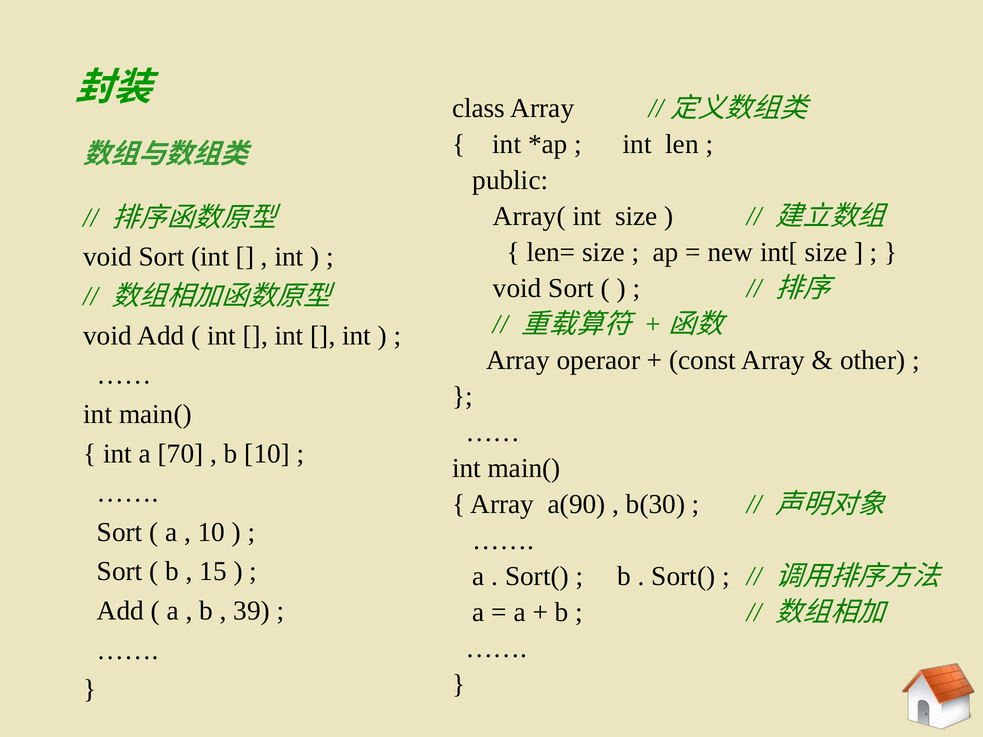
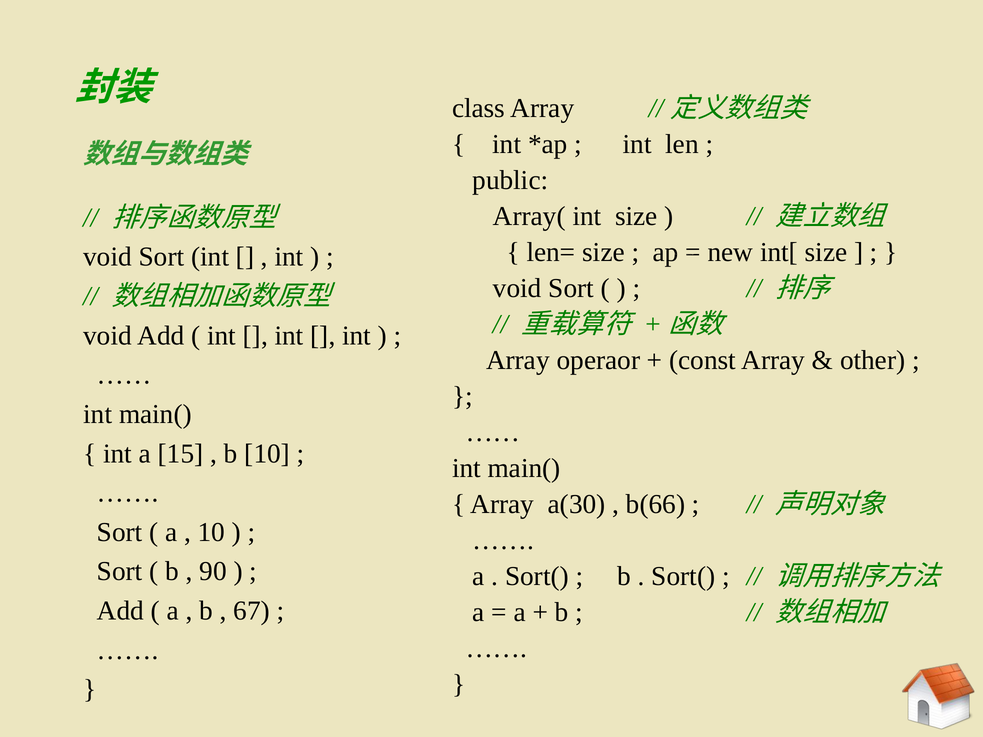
70: 70 -> 15
a(90: a(90 -> a(30
b(30: b(30 -> b(66
15: 15 -> 90
39: 39 -> 67
